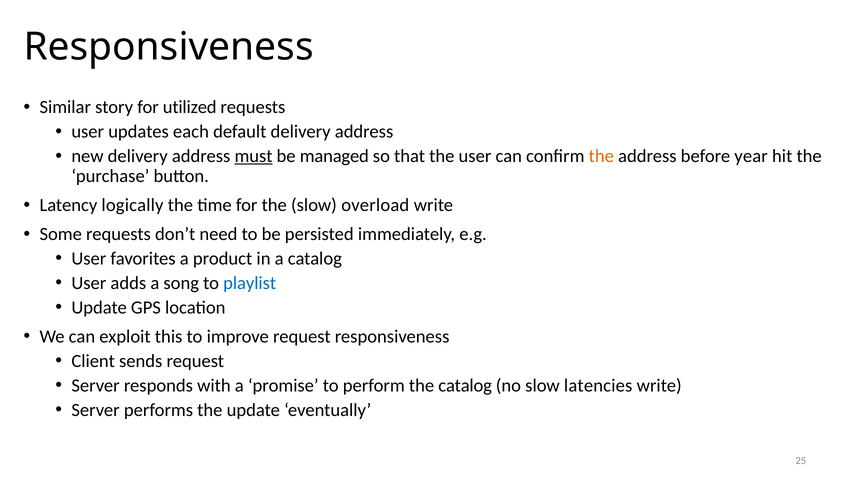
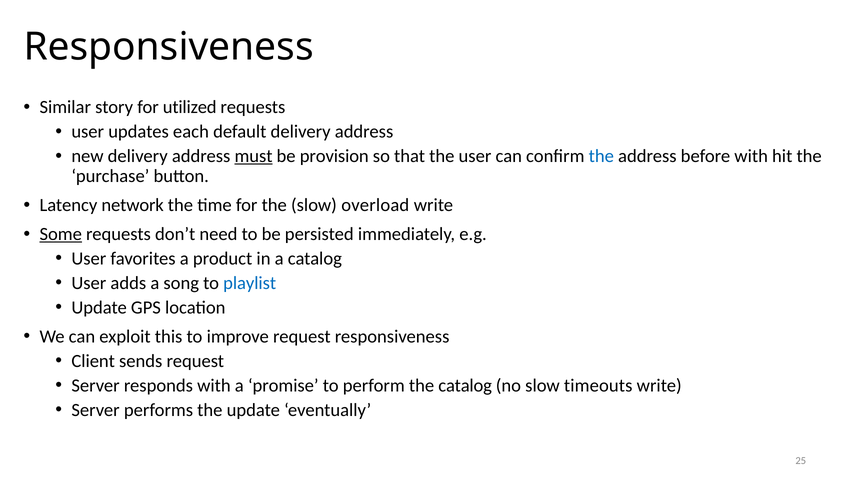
managed: managed -> provision
the at (601, 156) colour: orange -> blue
before year: year -> with
logically: logically -> network
Some underline: none -> present
latencies: latencies -> timeouts
